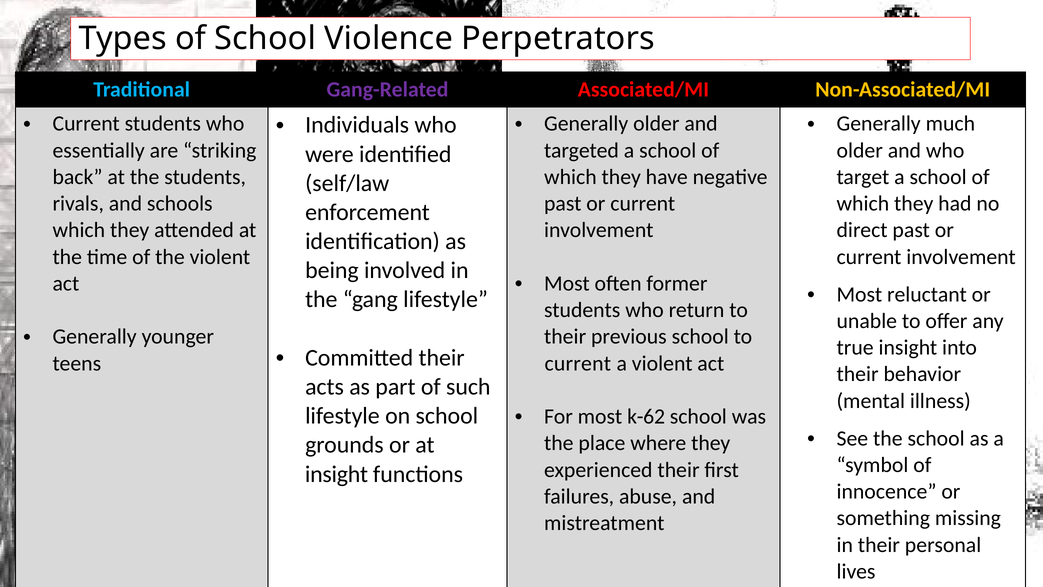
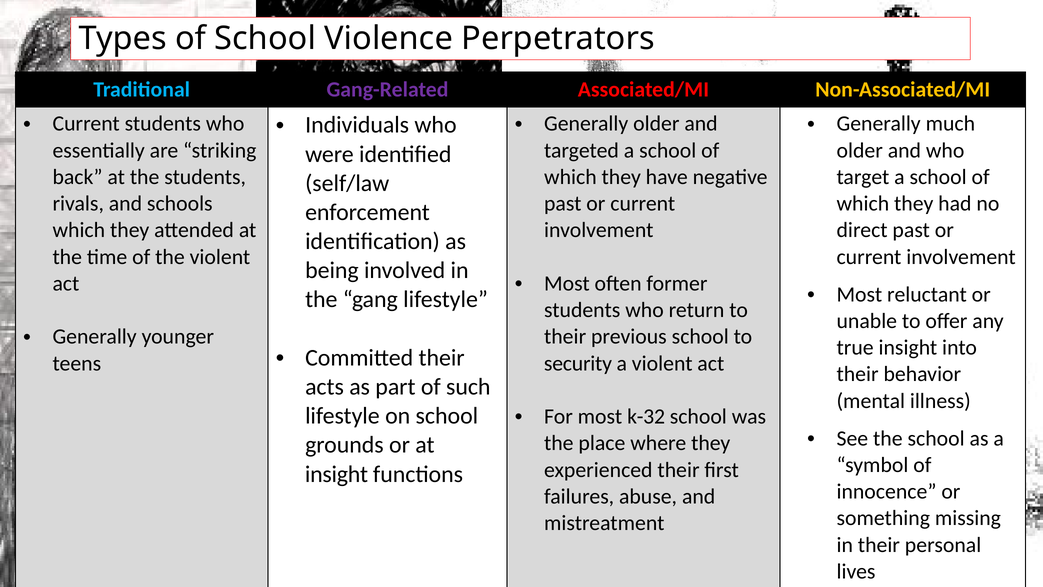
current at (578, 363): current -> security
k-62: k-62 -> k-32
